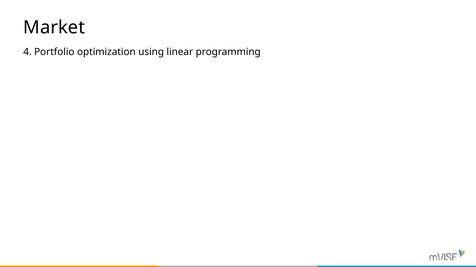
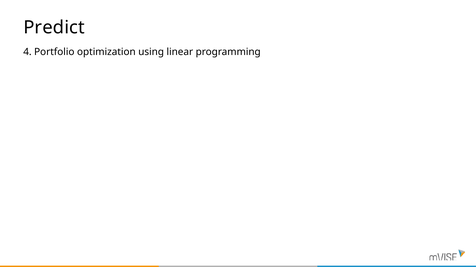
Market: Market -> Predict
